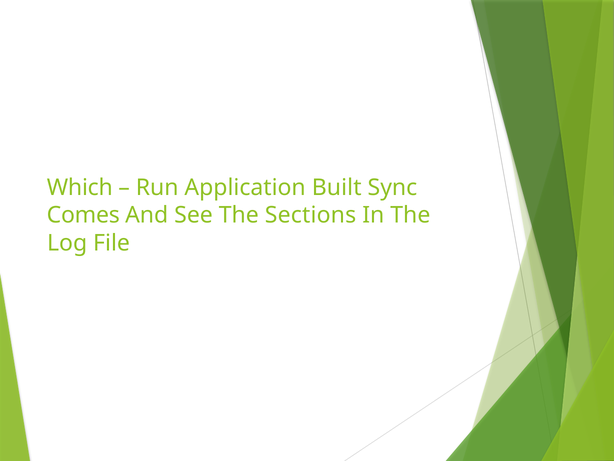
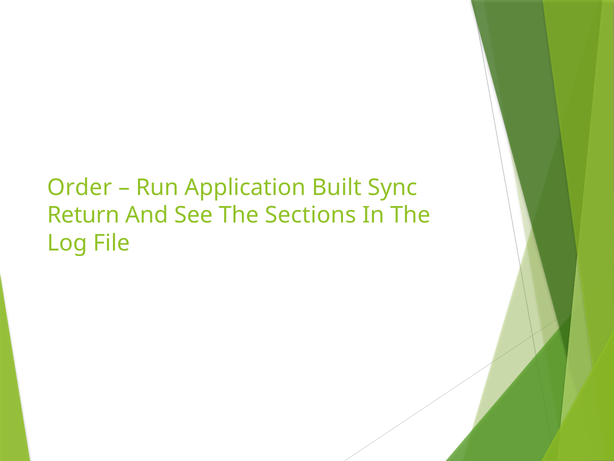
Which: Which -> Order
Comes: Comes -> Return
